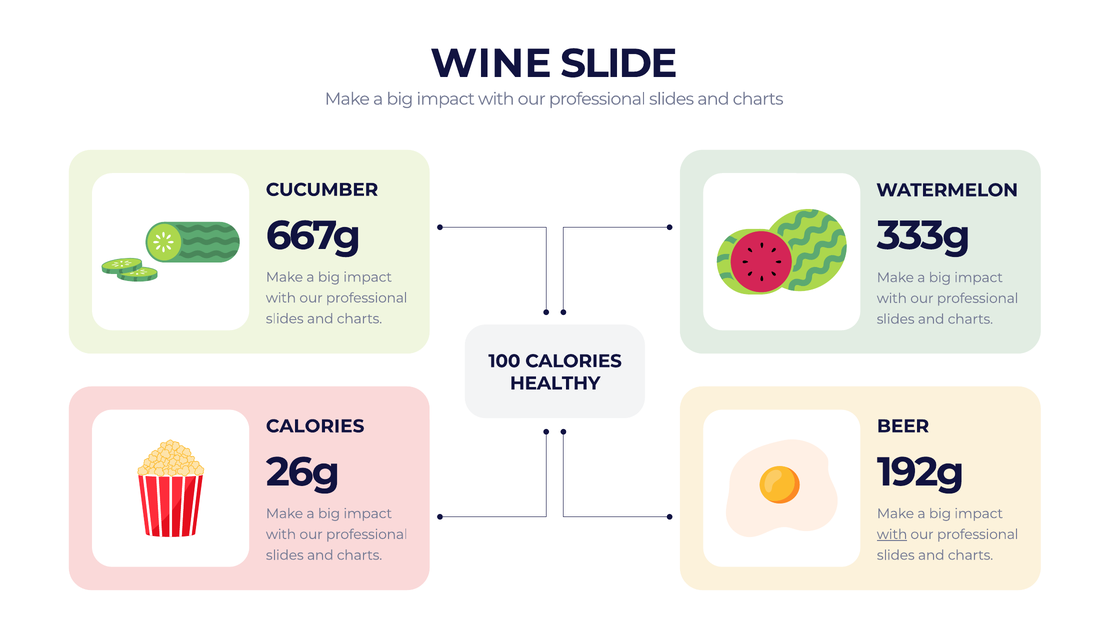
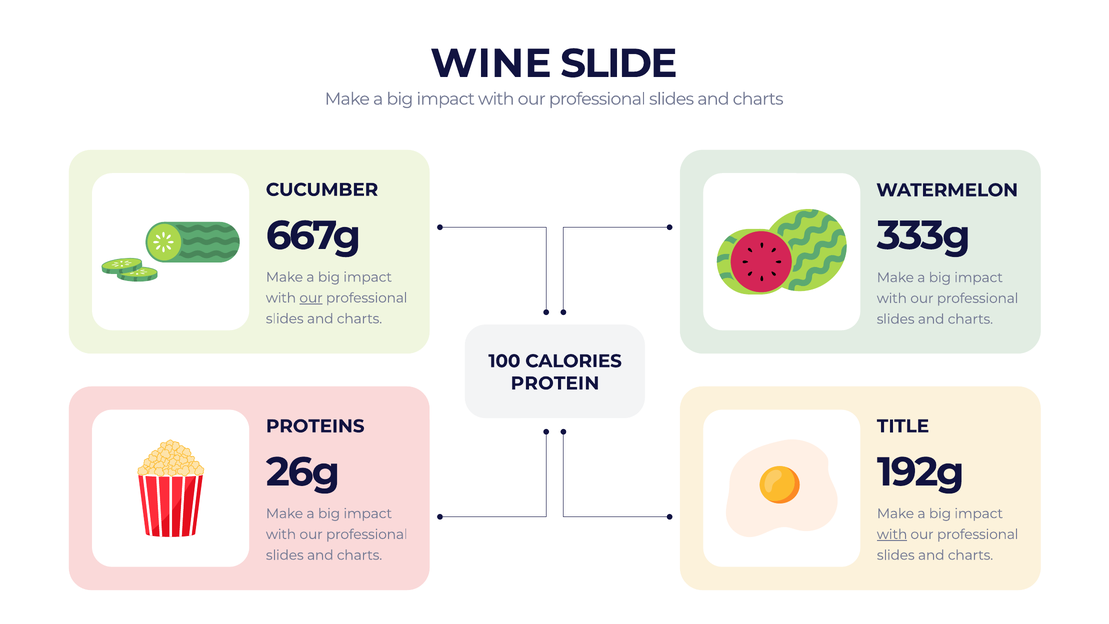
our at (311, 298) underline: none -> present
HEALTHY: HEALTHY -> PROTEIN
CALORIES at (315, 426): CALORIES -> PROTEINS
BEER: BEER -> TITLE
